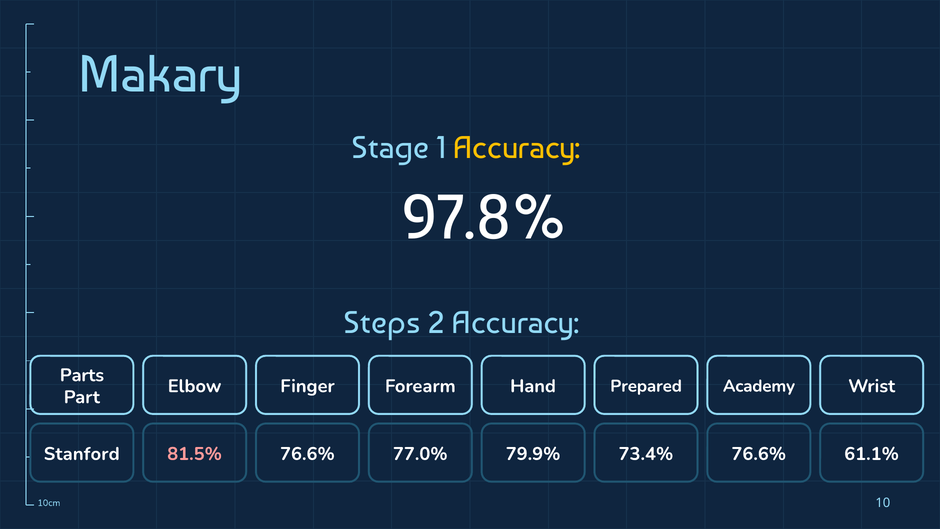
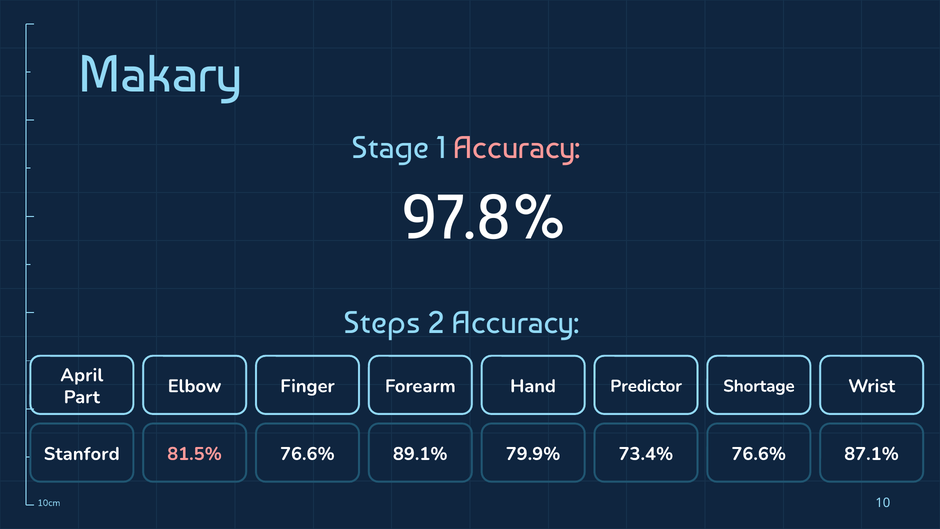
Accuracy at (517, 148) colour: yellow -> pink
Parts: Parts -> April
Prepared: Prepared -> Predictor
Academy: Academy -> Shortage
77.0%: 77.0% -> 89.1%
61.1%: 61.1% -> 87.1%
